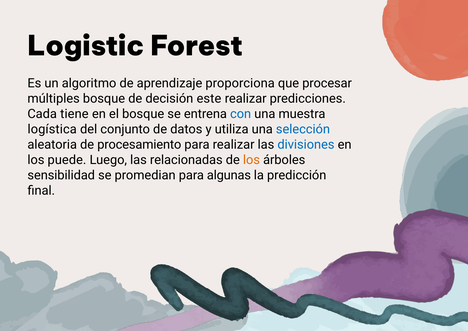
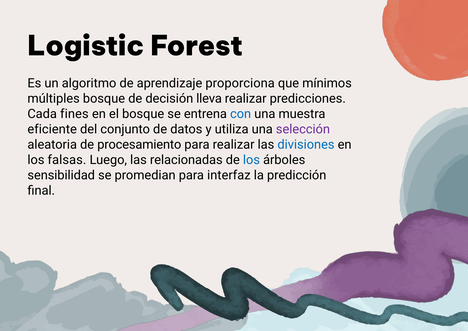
procesar: procesar -> mínimos
este: este -> lleva
tiene: tiene -> fines
logística: logística -> eficiente
selección colour: blue -> purple
puede: puede -> falsas
los at (251, 160) colour: orange -> blue
algunas: algunas -> interfaz
